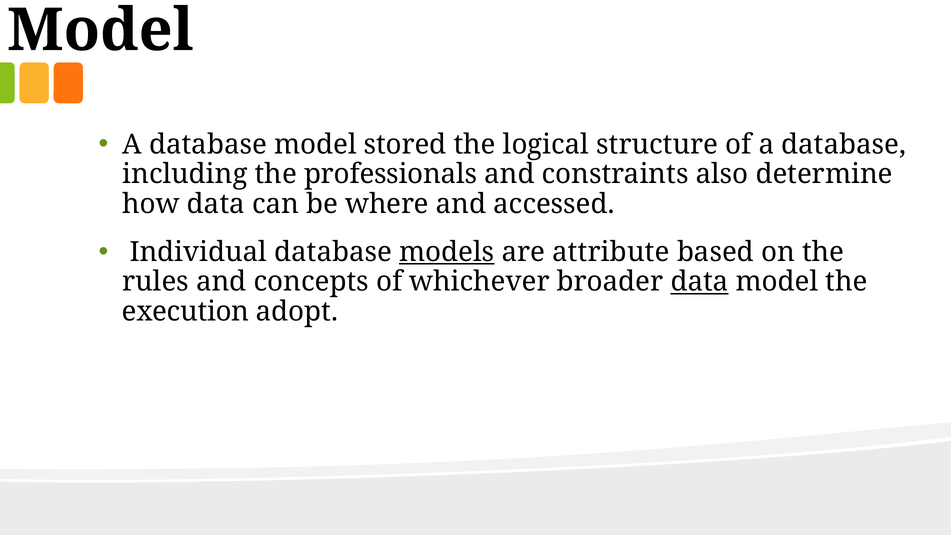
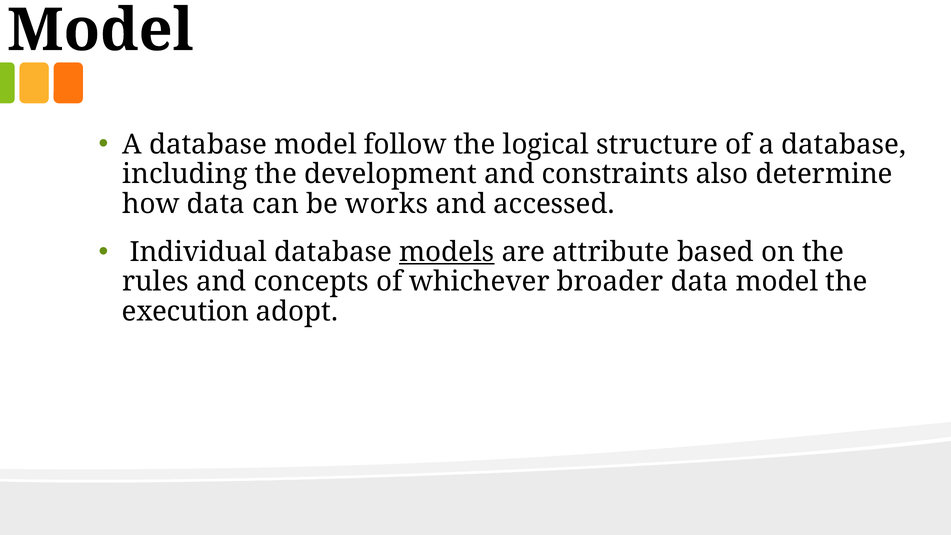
stored: stored -> follow
professionals: professionals -> development
where: where -> works
data at (699, 282) underline: present -> none
